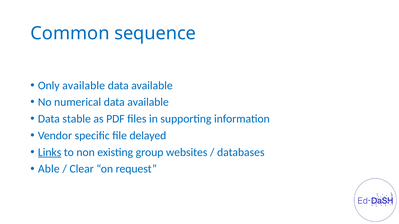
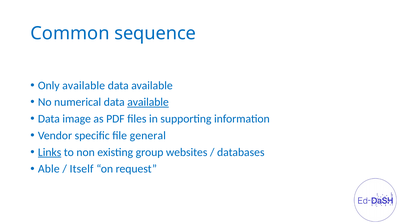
available at (148, 102) underline: none -> present
stable: stable -> image
delayed: delayed -> general
Clear: Clear -> Itself
